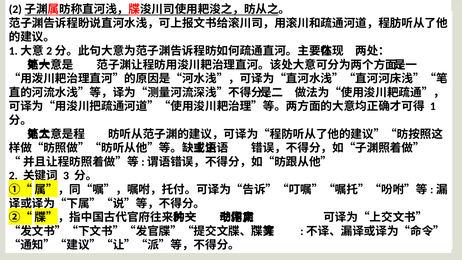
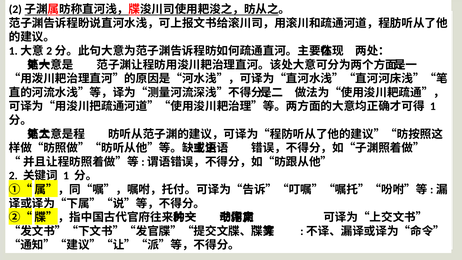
3 at (66, 176): 3 -> 1
